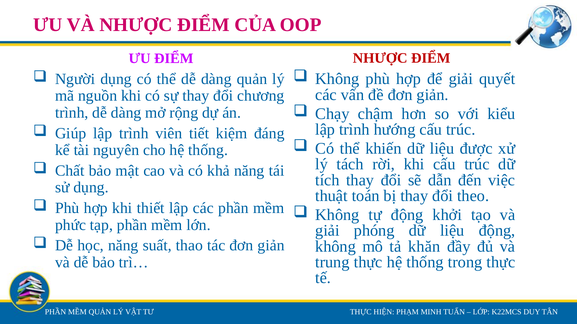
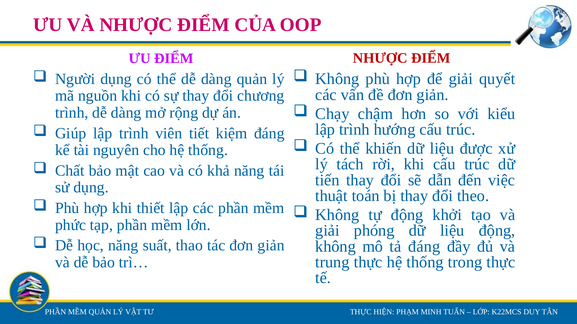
tích: tích -> tiến
tả khăn: khăn -> đáng
